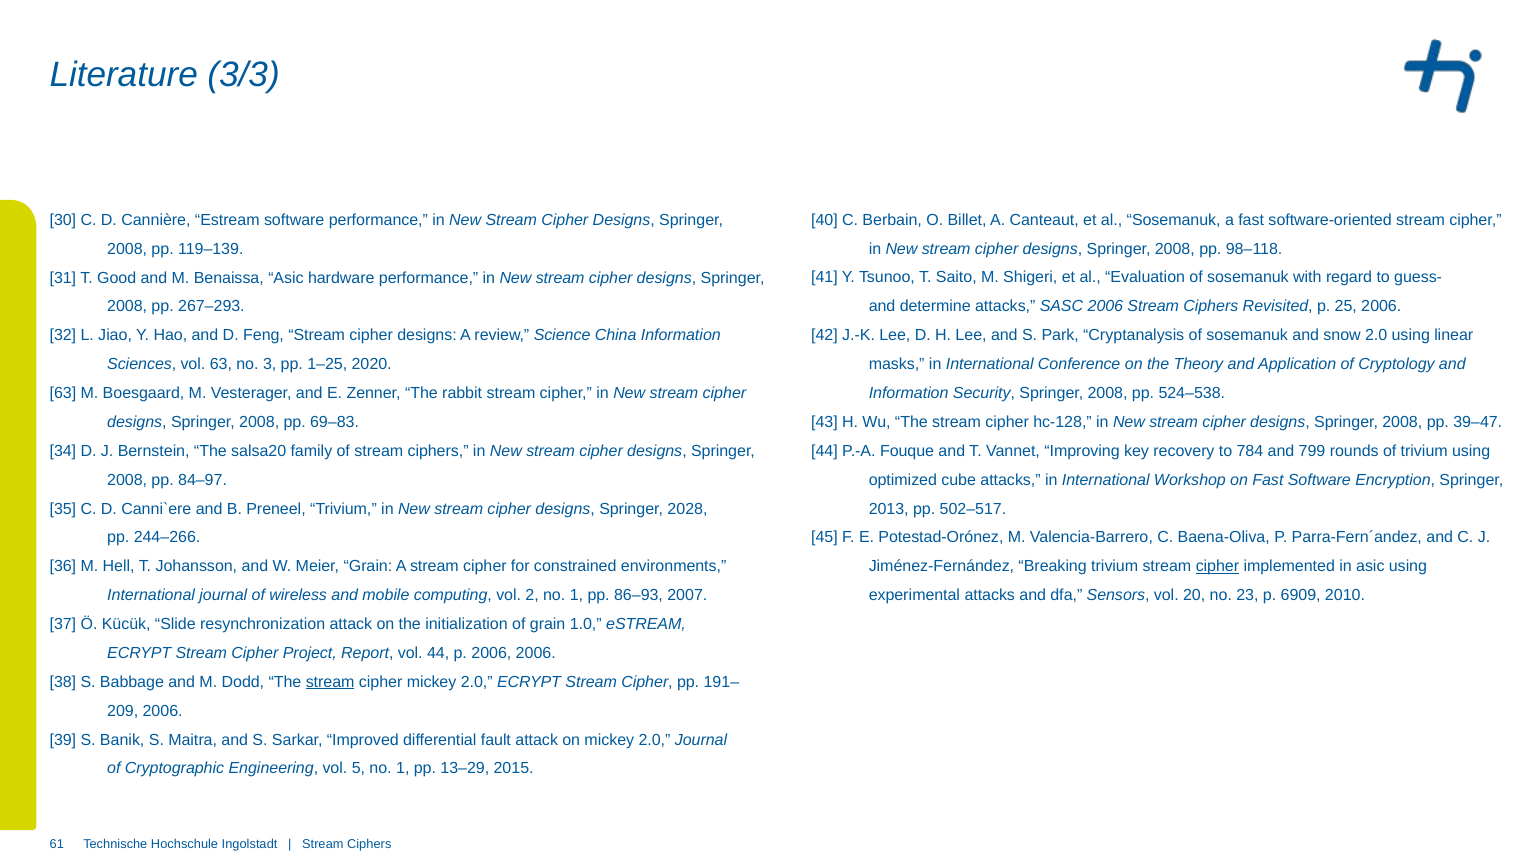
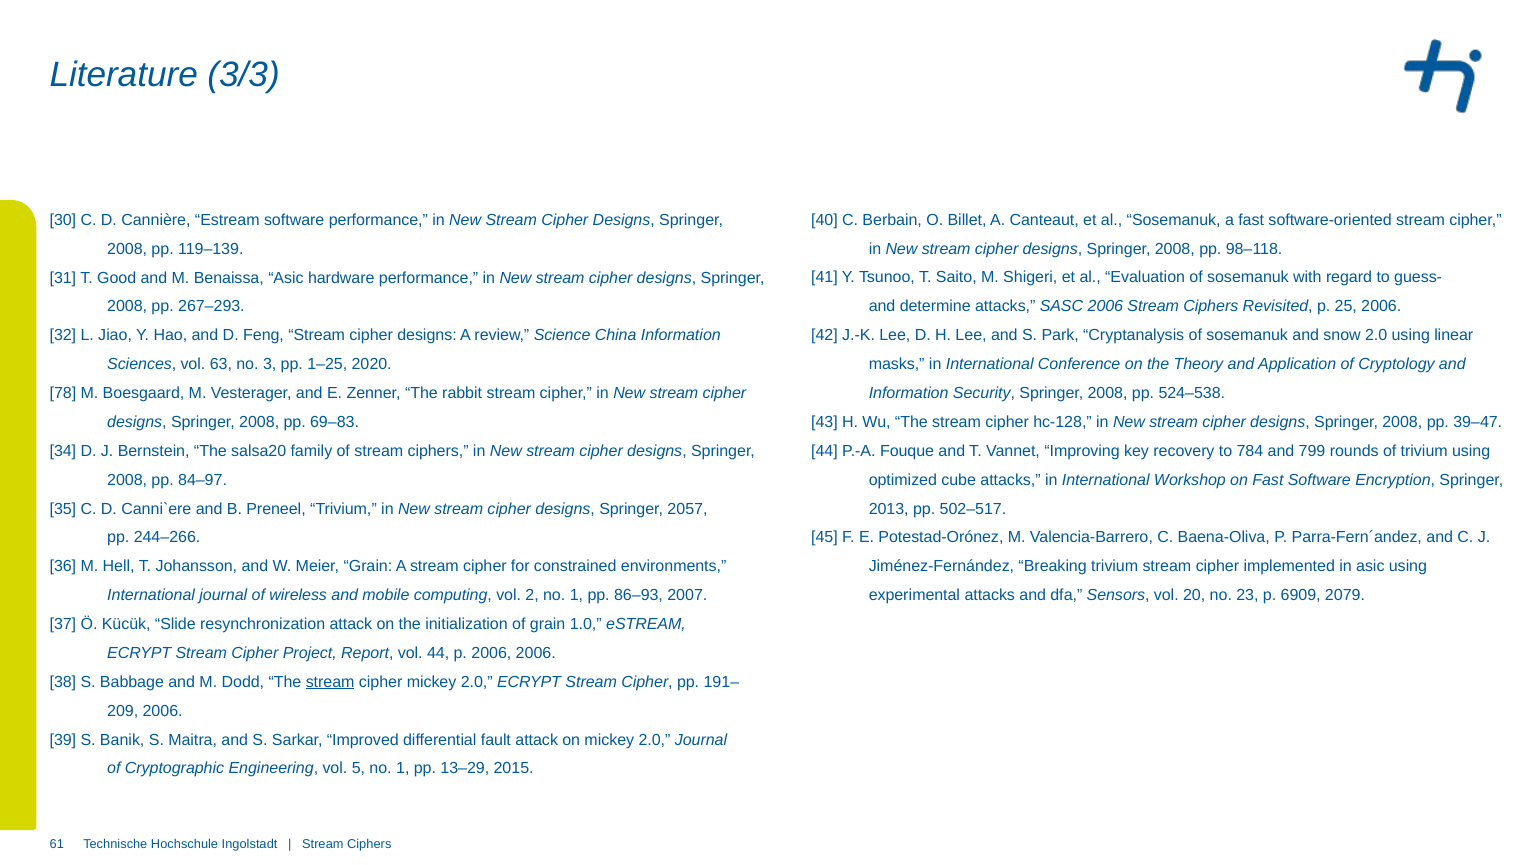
63 at (63, 393): 63 -> 78
2028: 2028 -> 2057
cipher at (1217, 566) underline: present -> none
2010: 2010 -> 2079
